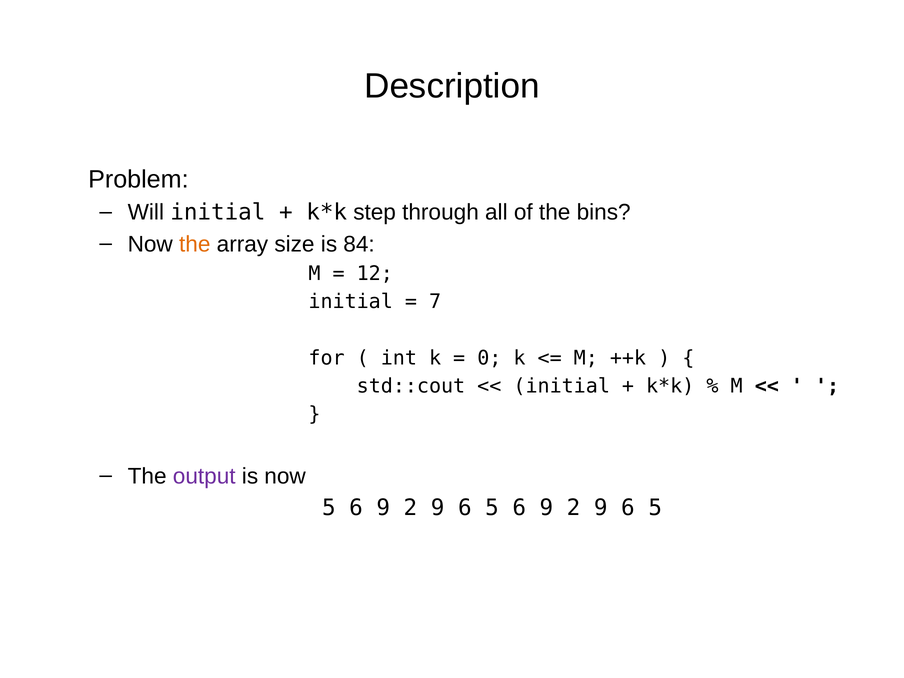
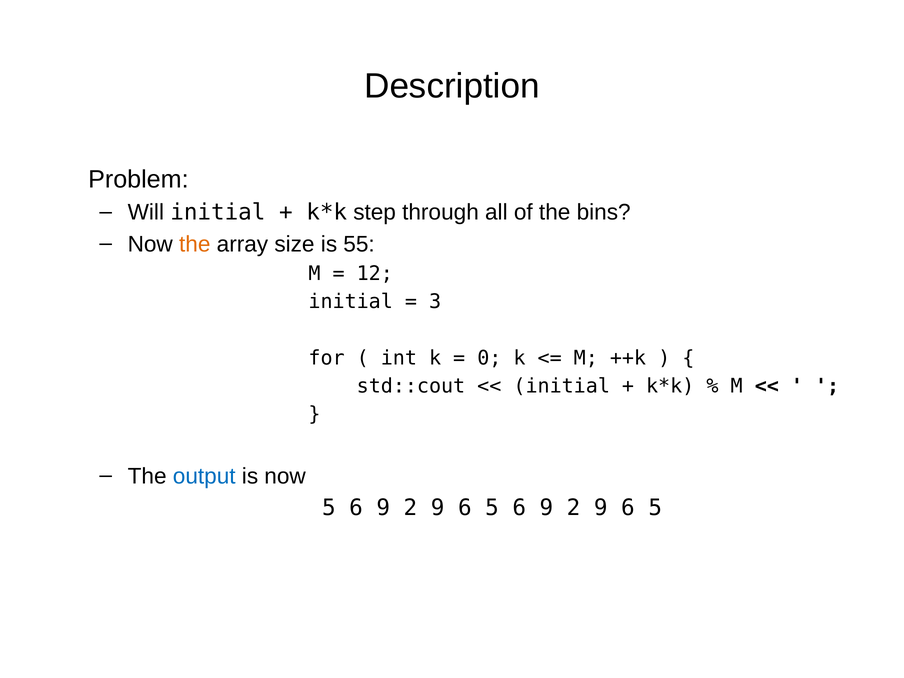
84: 84 -> 55
7: 7 -> 3
output colour: purple -> blue
